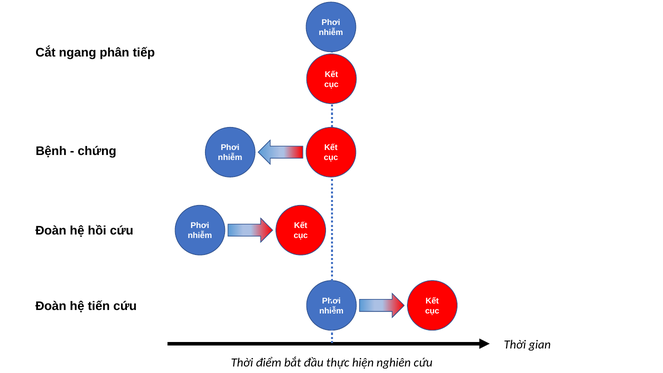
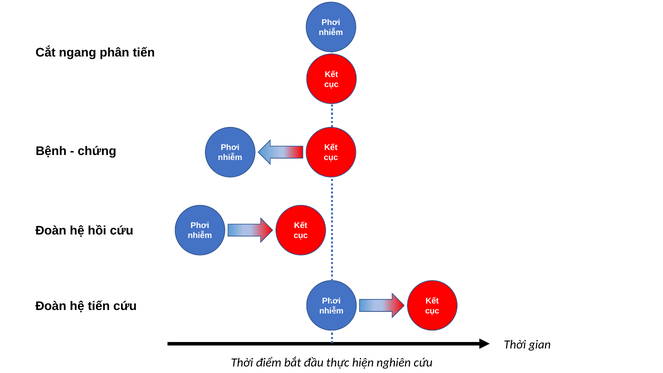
phân tiếp: tiếp -> tiến
